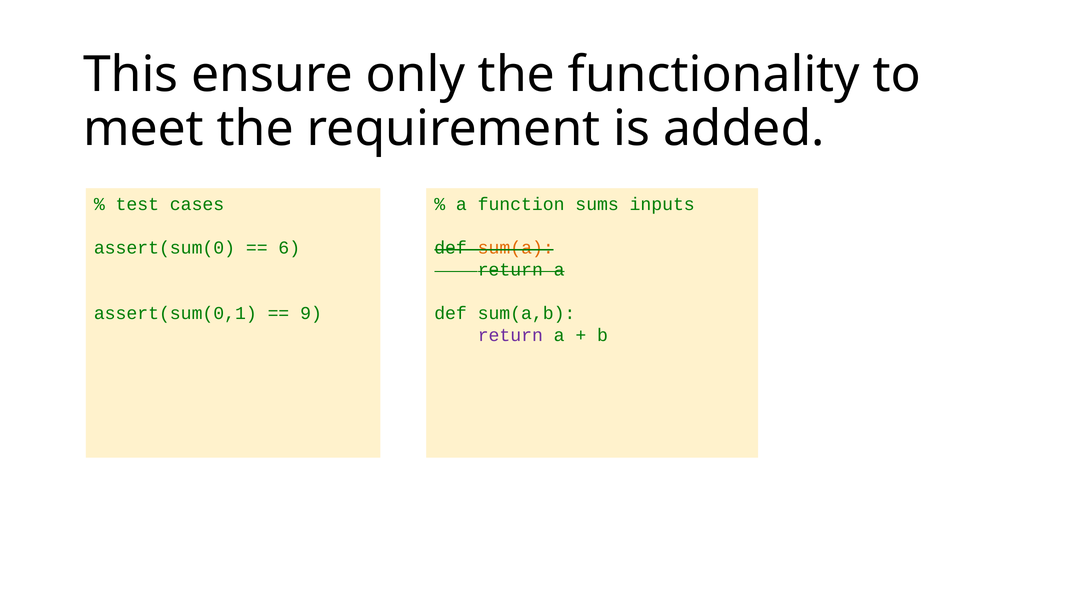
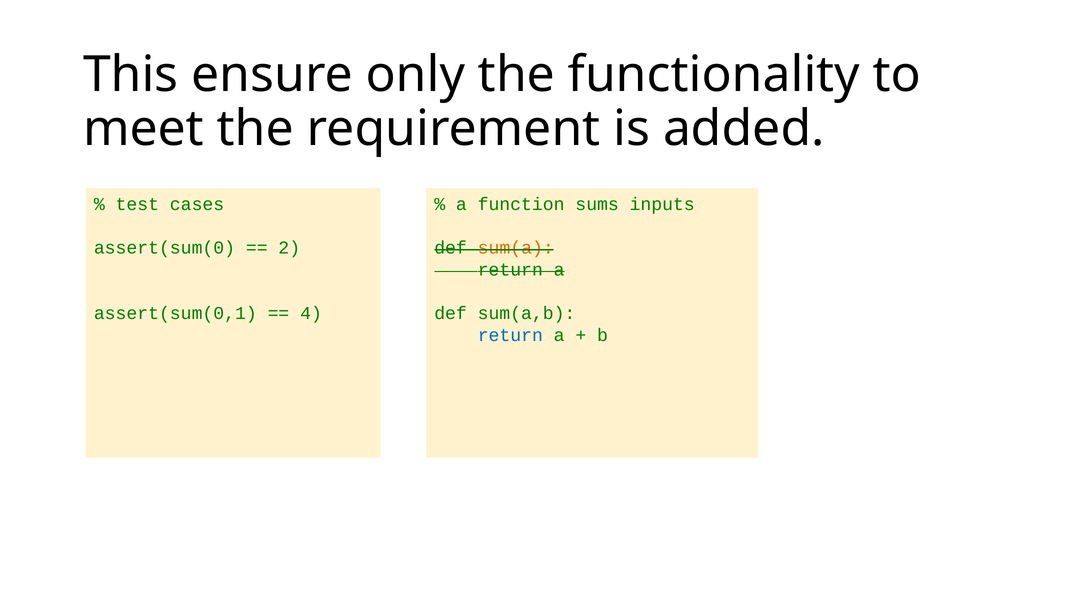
6: 6 -> 2
9: 9 -> 4
return at (510, 335) colour: purple -> blue
